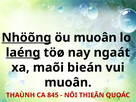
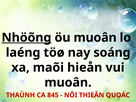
laéng underline: present -> none
ngaát: ngaát -> soáng
bieán: bieán -> hieån
